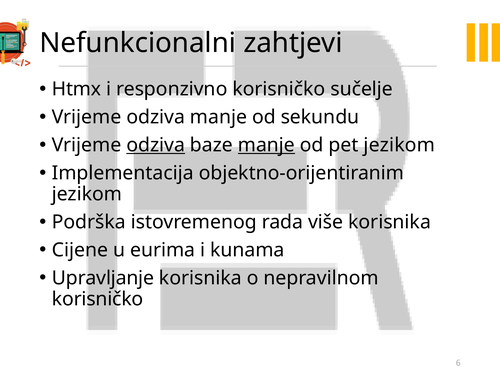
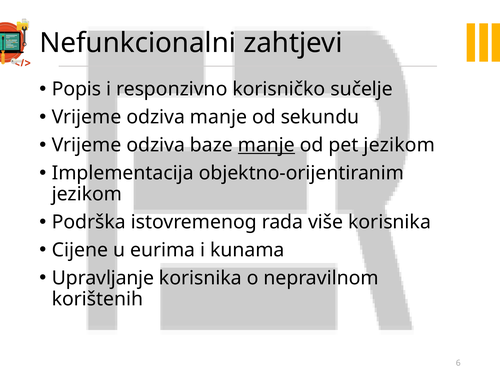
Htmx: Htmx -> Popis
odziva at (156, 145) underline: present -> none
korisničko at (98, 299): korisničko -> korištenih
